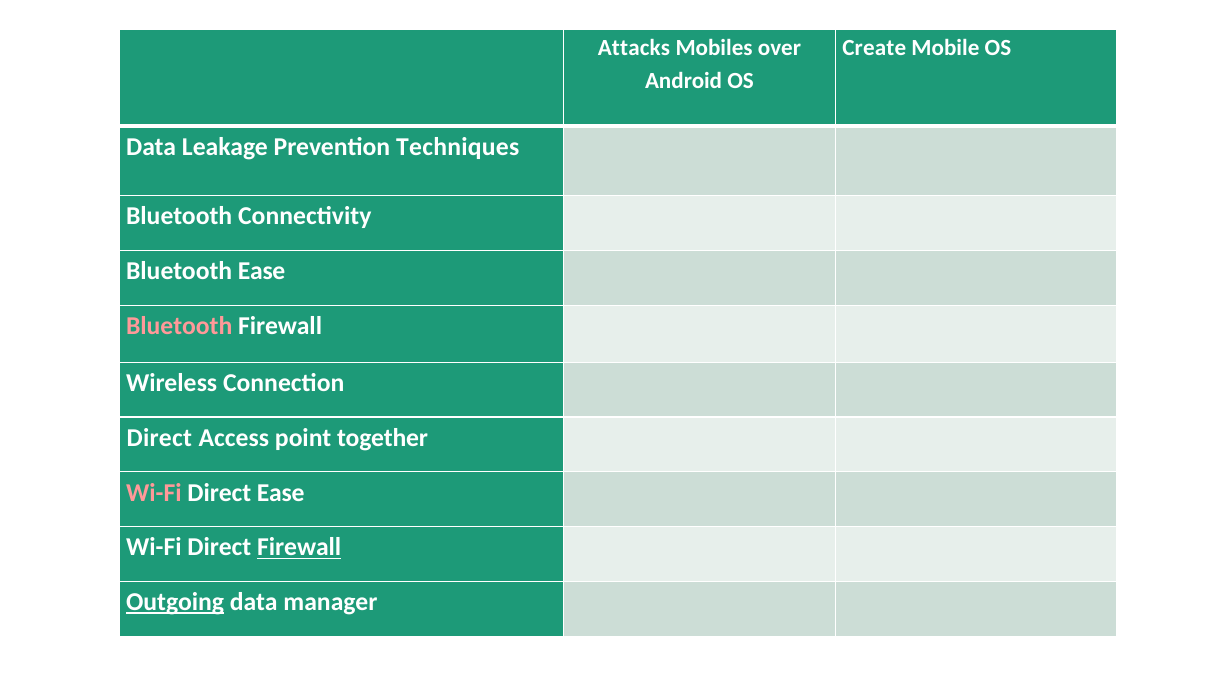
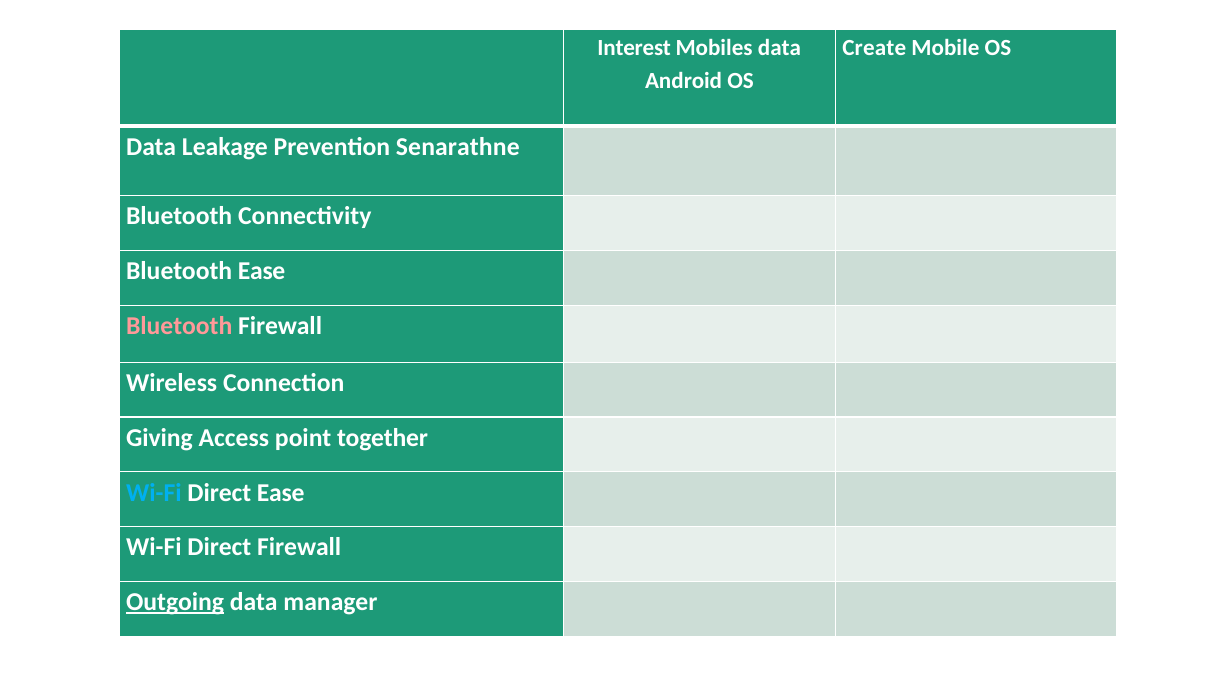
Attacks: Attacks -> Interest
Mobiles over: over -> data
Techniques: Techniques -> Senarathne
Direct at (159, 438): Direct -> Giving
Wi-Fi at (154, 493) colour: pink -> light blue
Firewall at (299, 547) underline: present -> none
